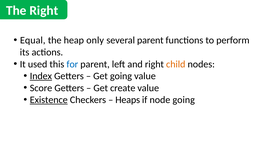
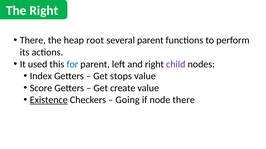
Equal at (33, 40): Equal -> There
only: only -> root
child colour: orange -> purple
Index underline: present -> none
Get going: going -> stops
Heaps: Heaps -> Going
node going: going -> there
